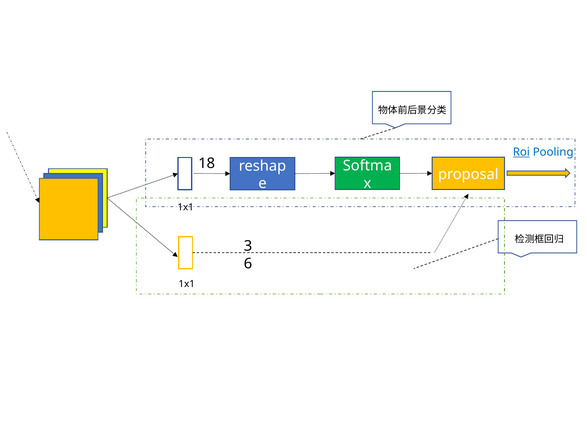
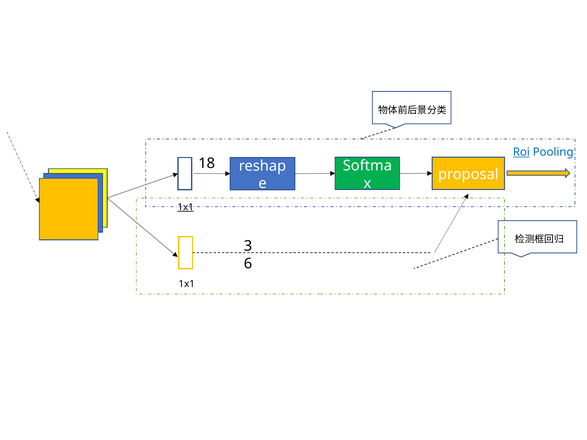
1x1 at (186, 207) underline: none -> present
